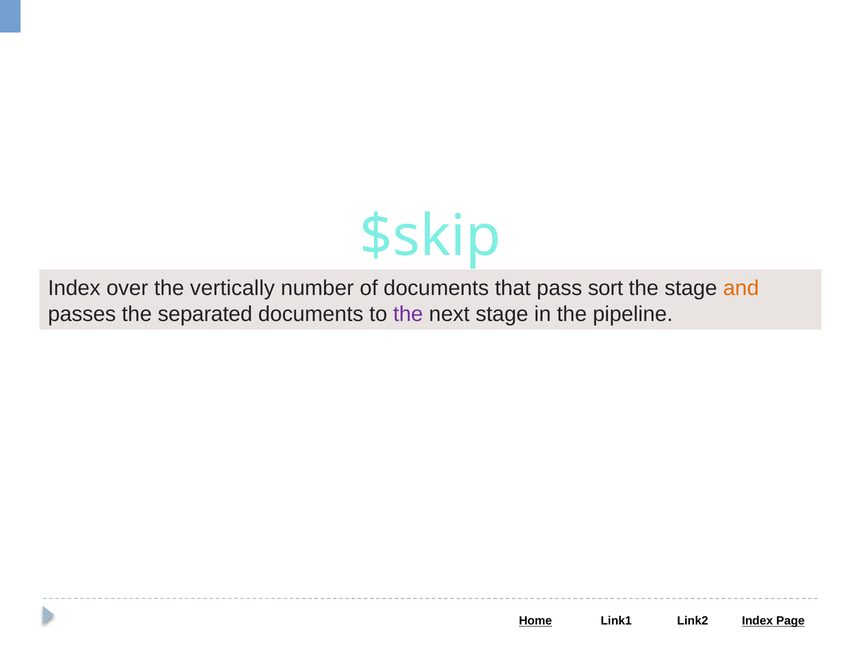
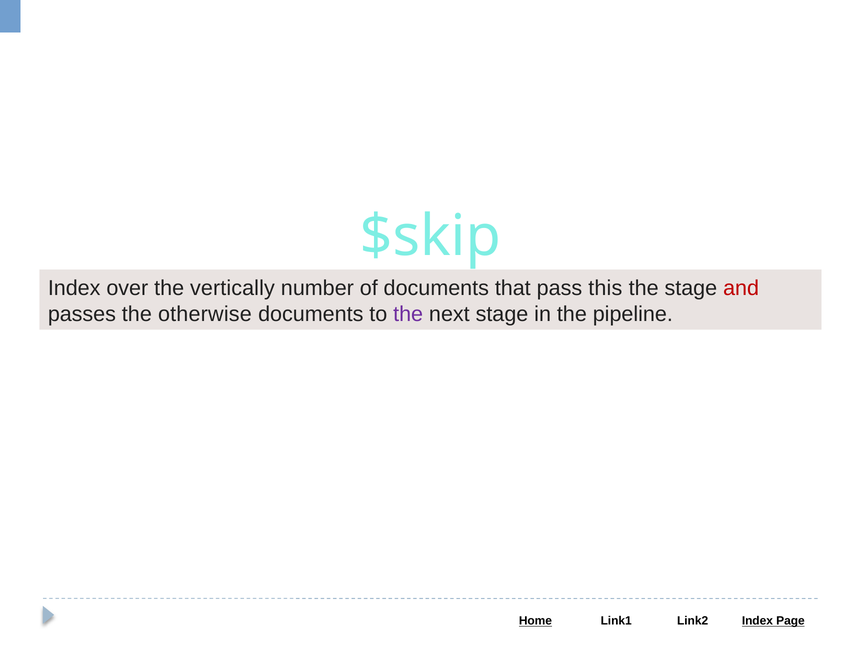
sort: sort -> this
and colour: orange -> red
separated: separated -> otherwise
